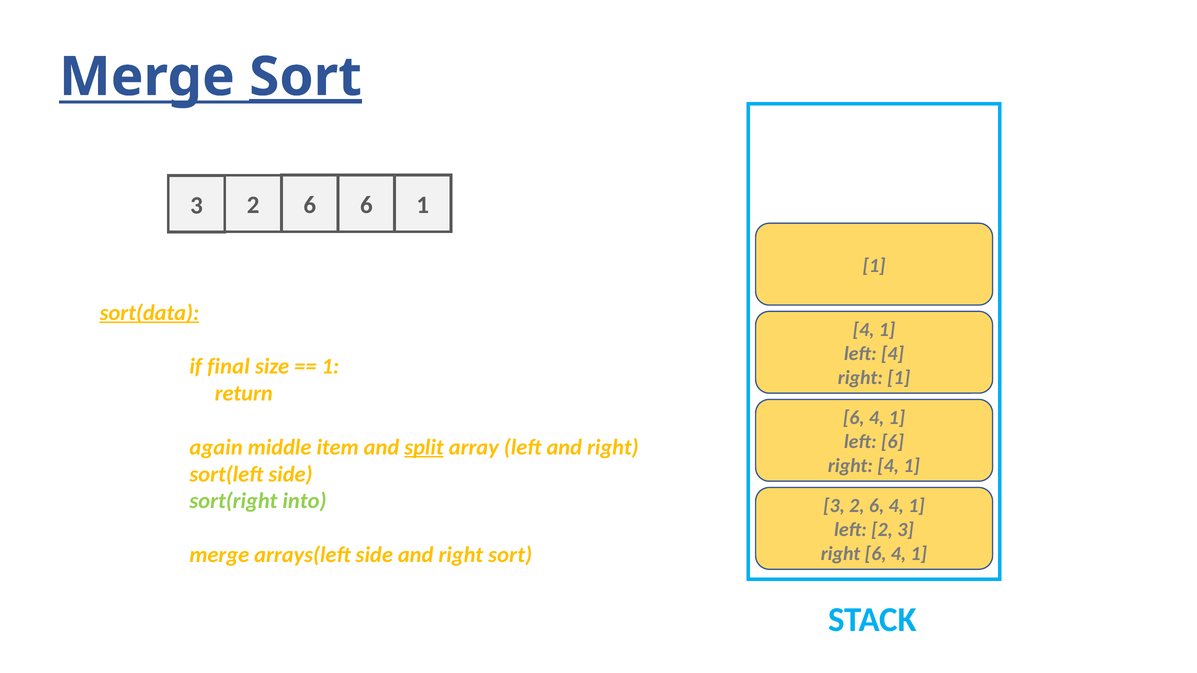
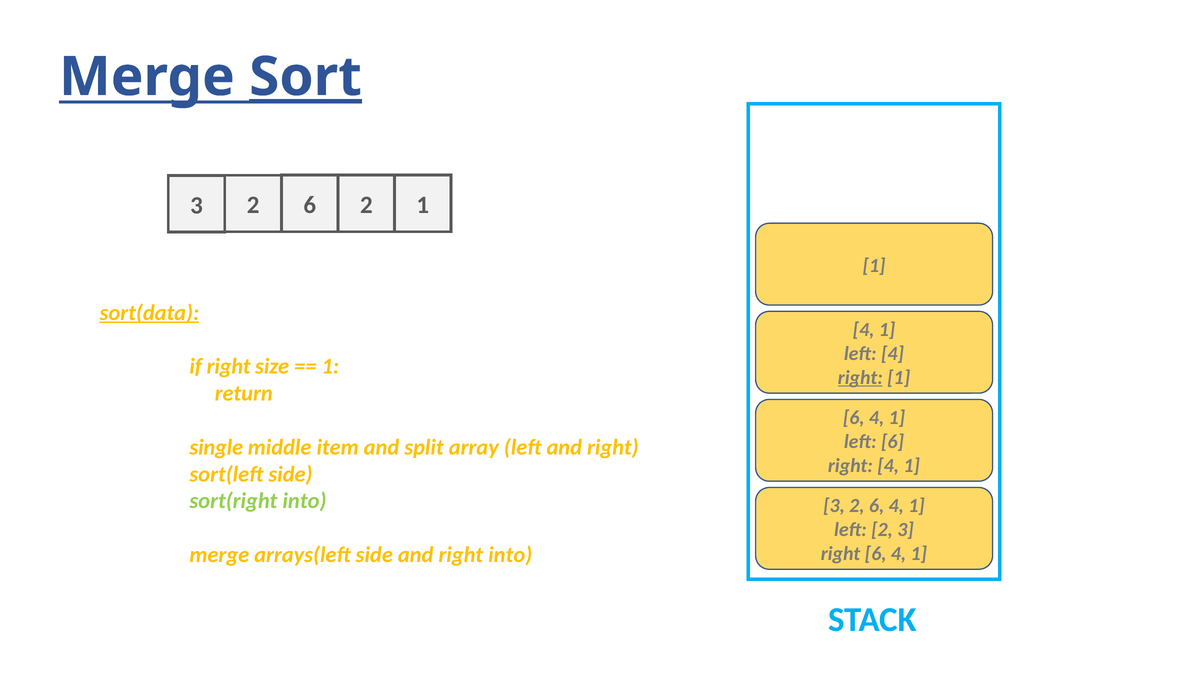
6 6: 6 -> 2
if final: final -> right
right at (860, 378) underline: none -> present
again: again -> single
split underline: present -> none
right sort: sort -> into
